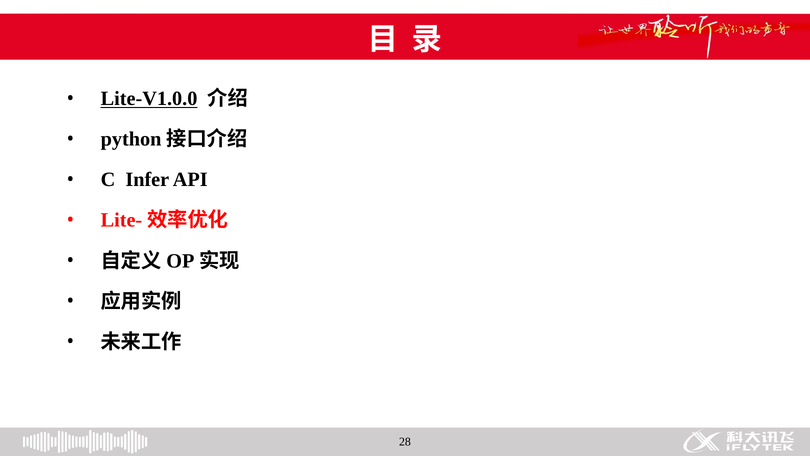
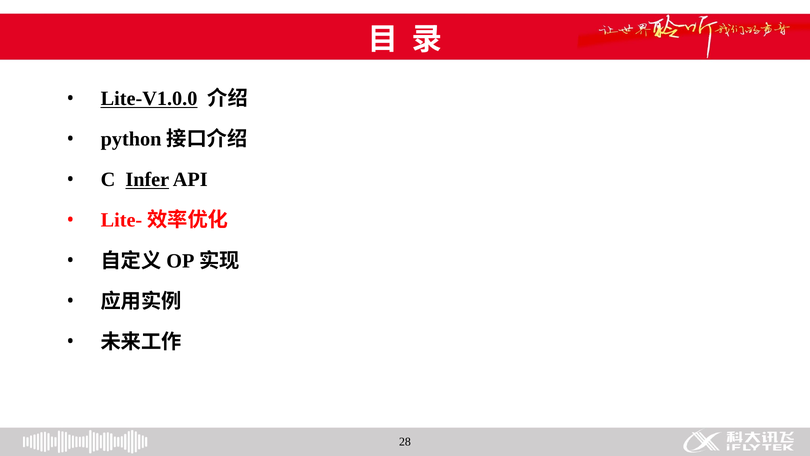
Infer underline: none -> present
